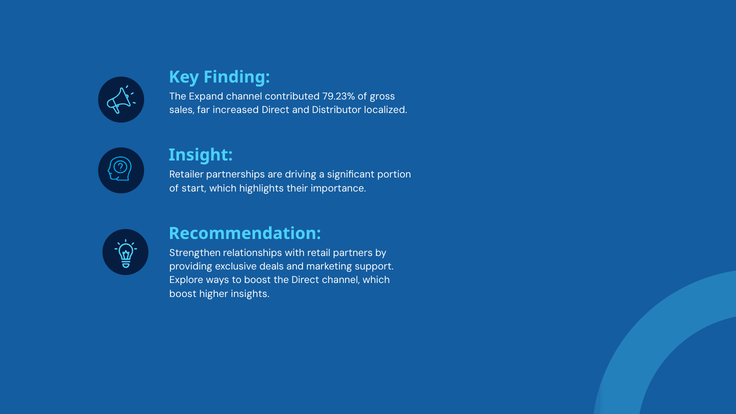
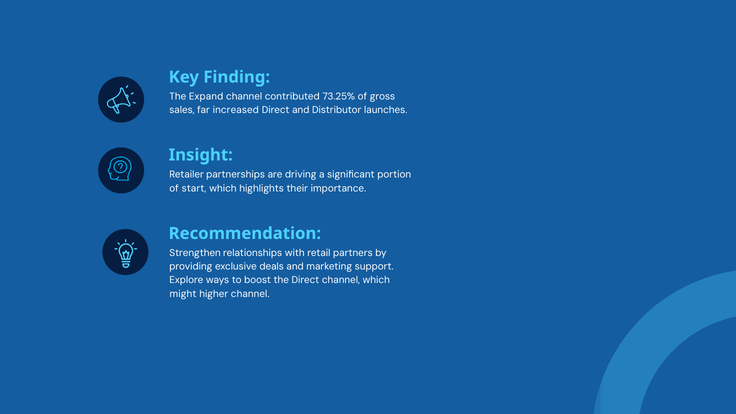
79.23%: 79.23% -> 73.25%
localized: localized -> launches
boost at (183, 294): boost -> might
higher insights: insights -> channel
